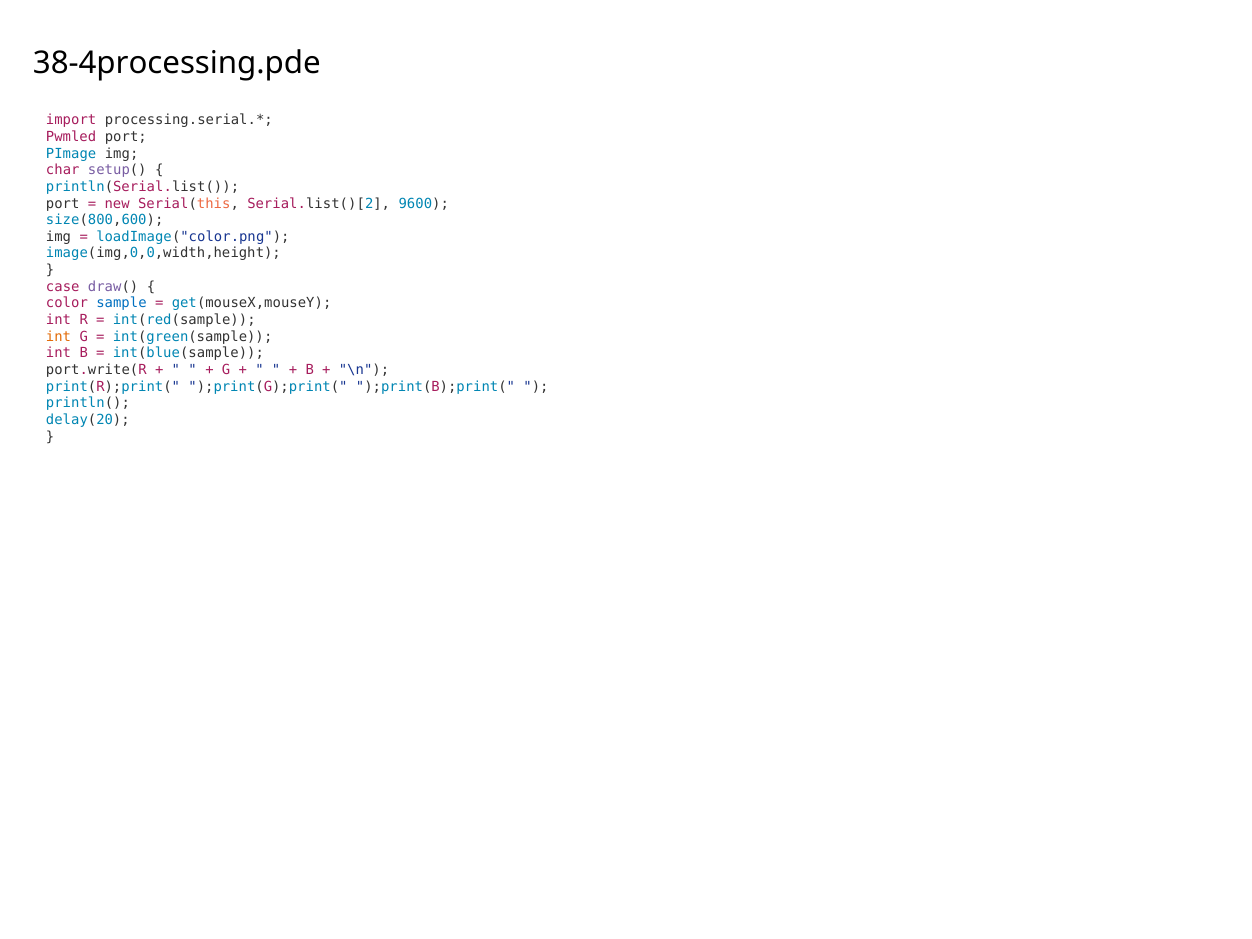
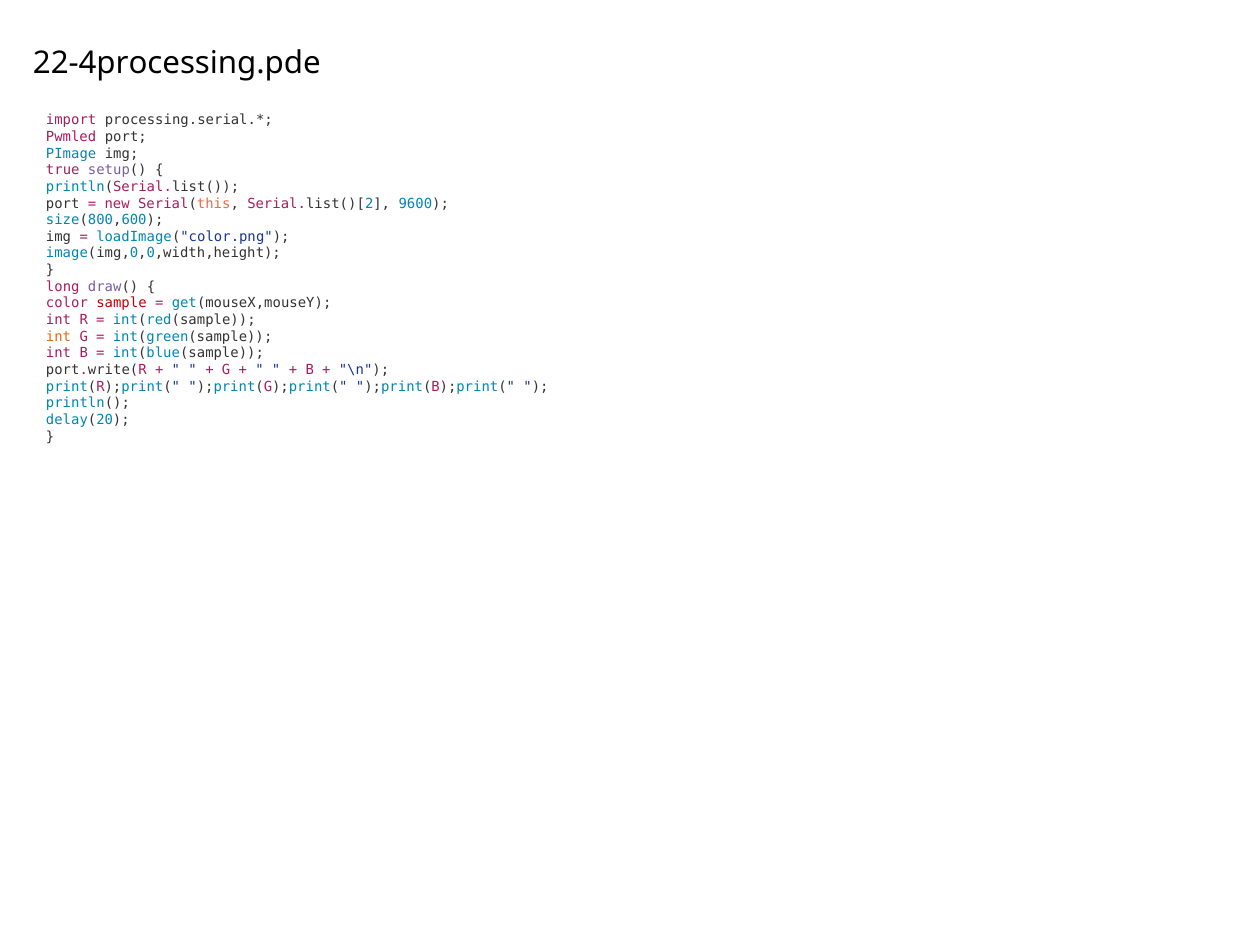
38-4processing.pde: 38-4processing.pde -> 22-4processing.pde
char: char -> true
case: case -> long
sample colour: blue -> red
